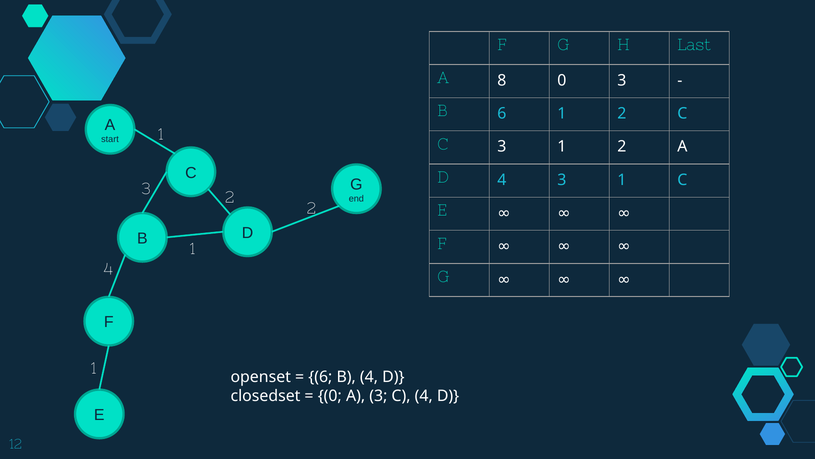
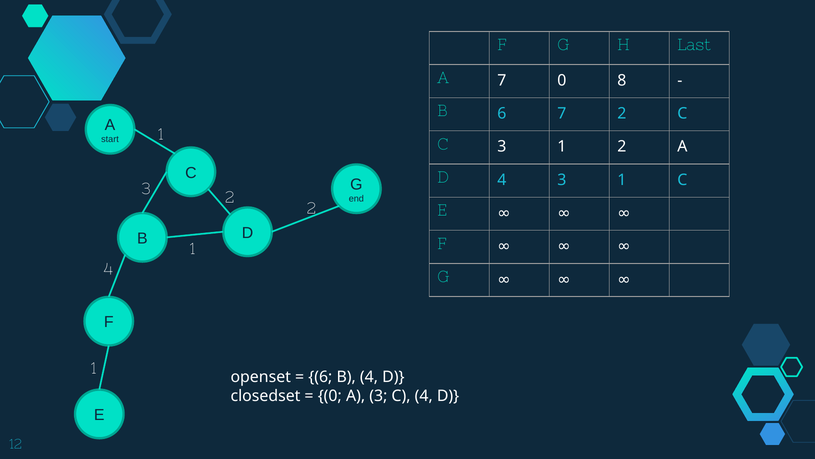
A 8: 8 -> 7
0 3: 3 -> 8
6 1: 1 -> 7
